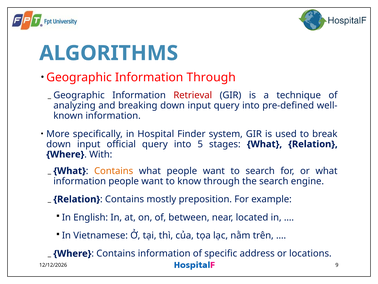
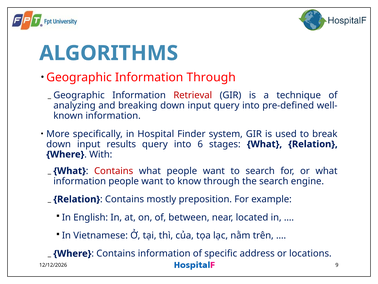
official: official -> results
5: 5 -> 6
Contains at (114, 171) colour: orange -> red
